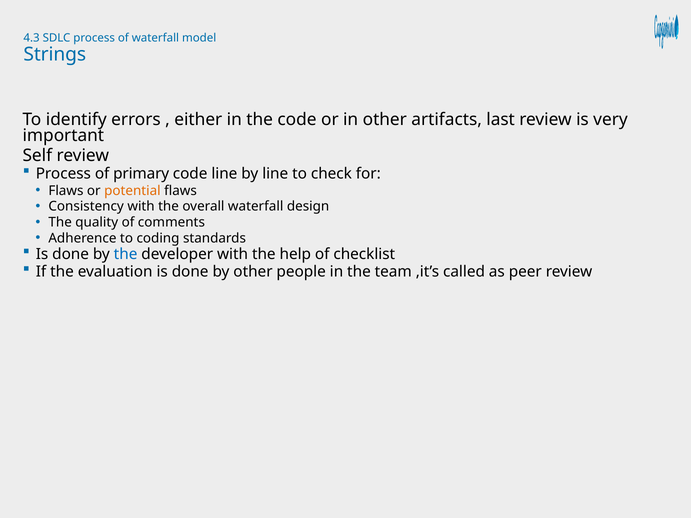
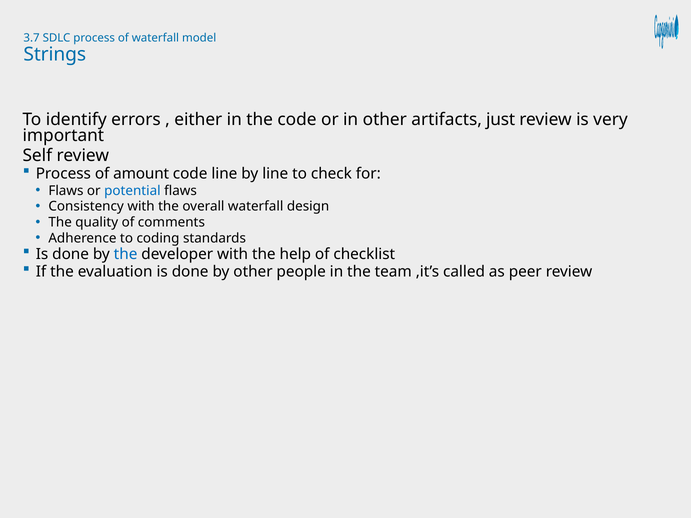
4.3: 4.3 -> 3.7
last: last -> just
primary: primary -> amount
potential colour: orange -> blue
